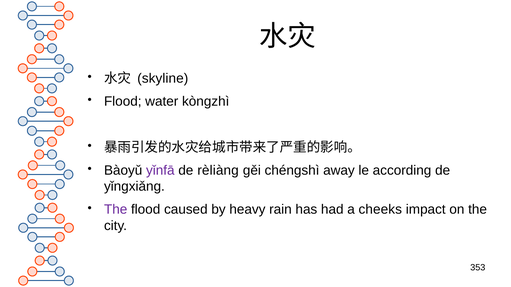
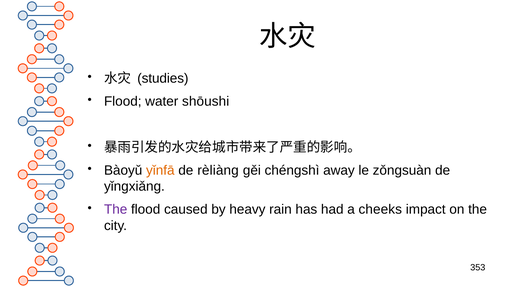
skyline: skyline -> studies
kòngzhì: kòngzhì -> shōushi
yǐnfā colour: purple -> orange
according: according -> zǒngsuàn
